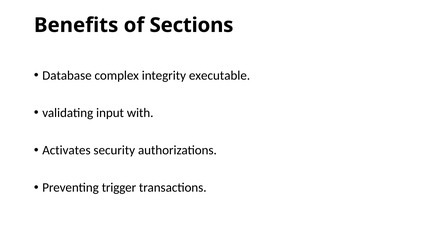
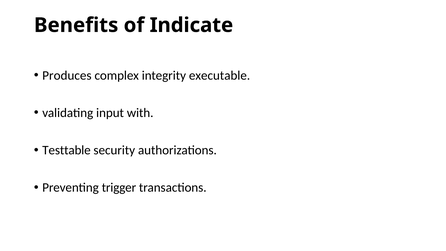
Sections: Sections -> Indicate
Database: Database -> Produces
Activates: Activates -> Testtable
